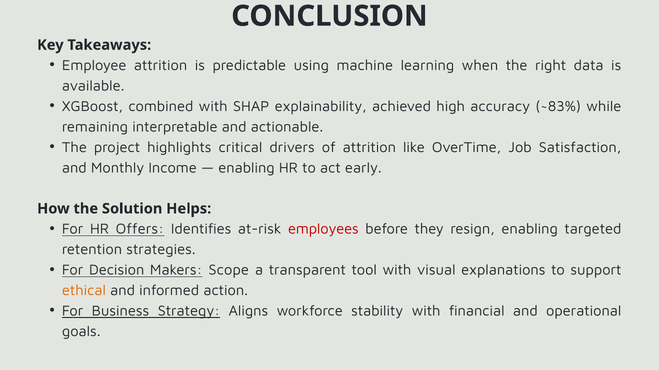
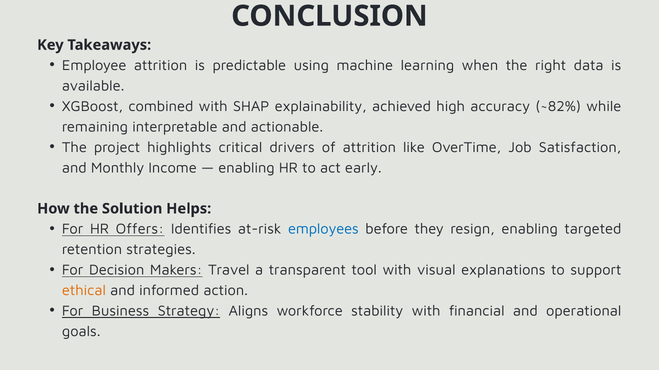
~83%: ~83% -> ~82%
employees colour: red -> blue
Scope: Scope -> Travel
